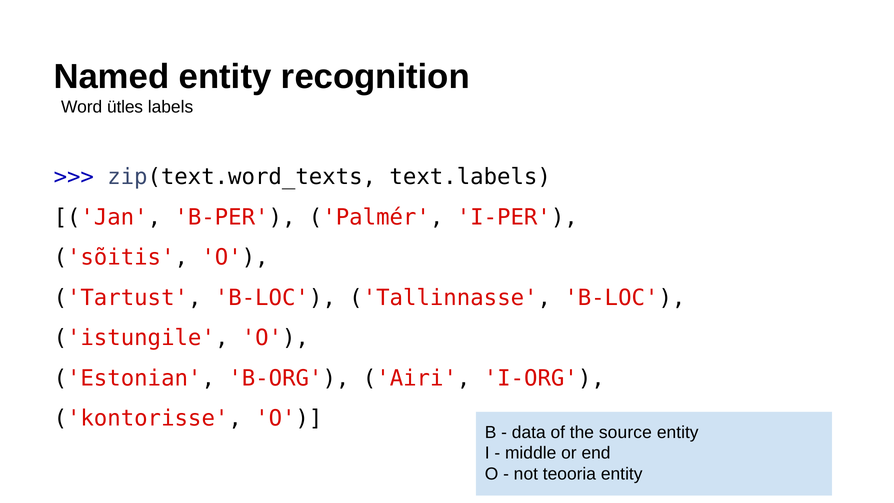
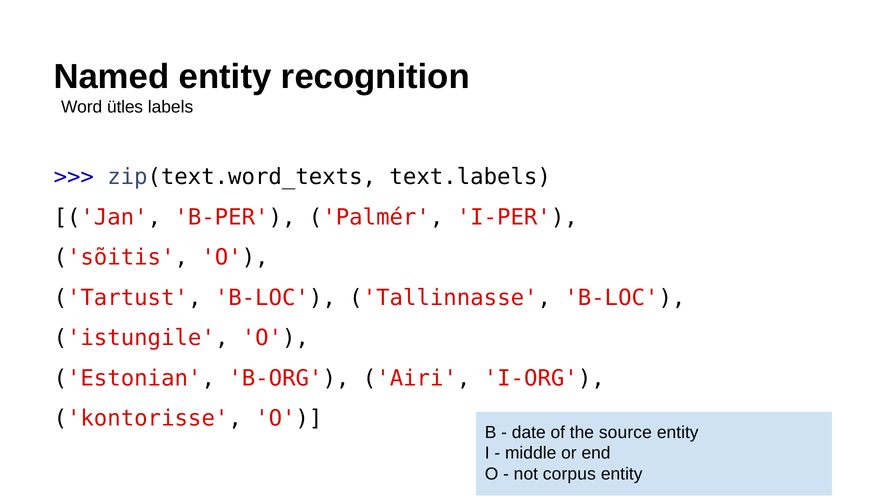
data: data -> date
teooria: teooria -> corpus
